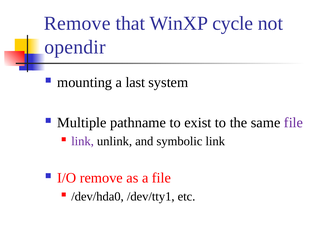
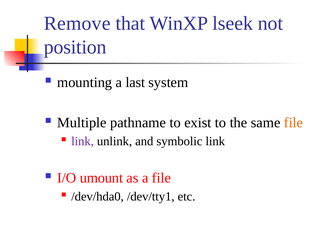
cycle: cycle -> lseek
opendir: opendir -> position
file at (294, 123) colour: purple -> orange
I/O remove: remove -> umount
